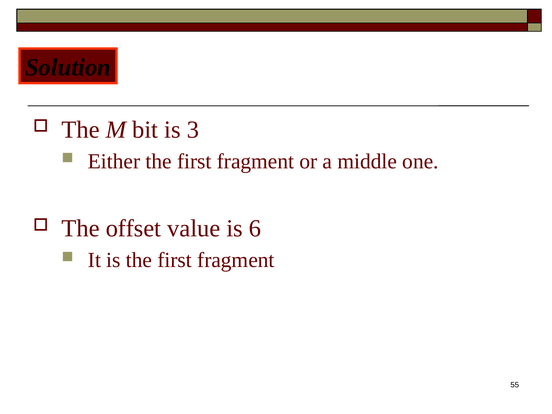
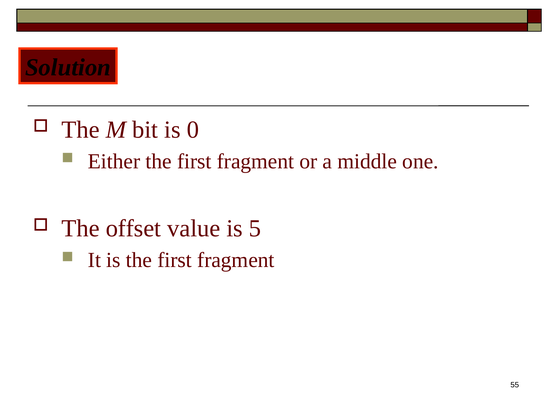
3: 3 -> 0
6: 6 -> 5
